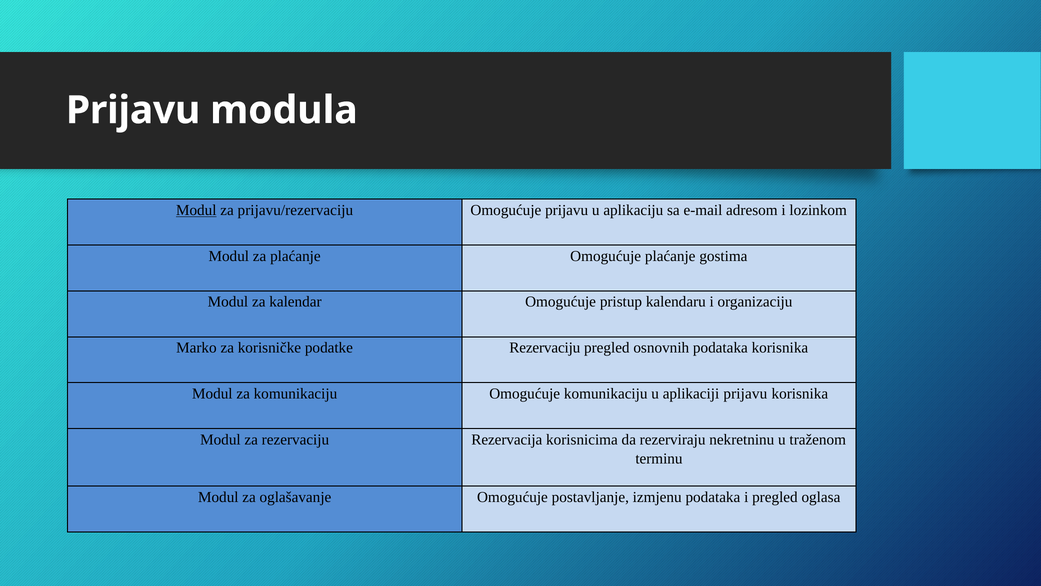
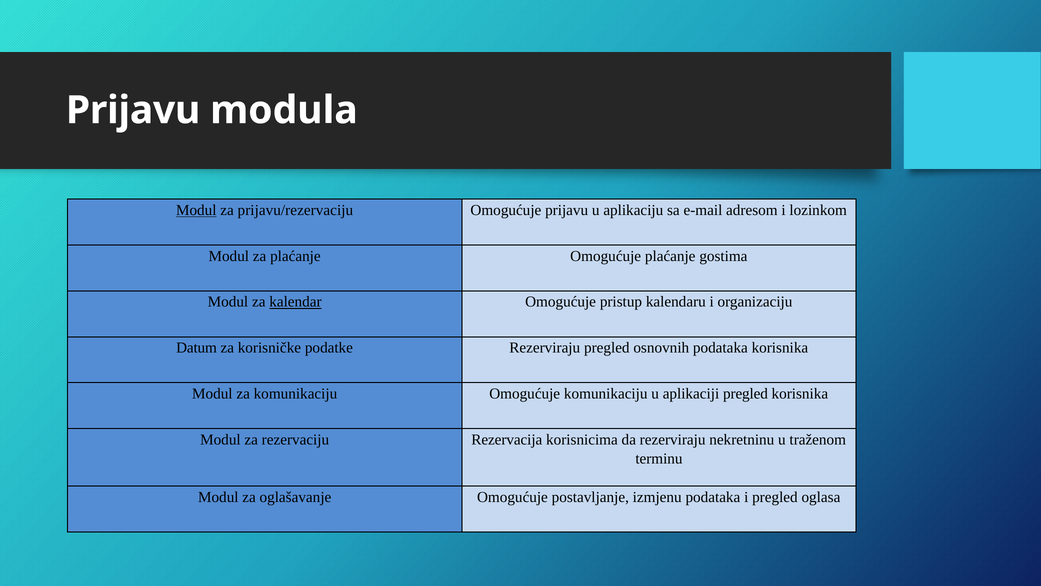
kalendar underline: none -> present
Marko: Marko -> Datum
podatke Rezervaciju: Rezervaciju -> Rezerviraju
aplikaciji prijavu: prijavu -> pregled
